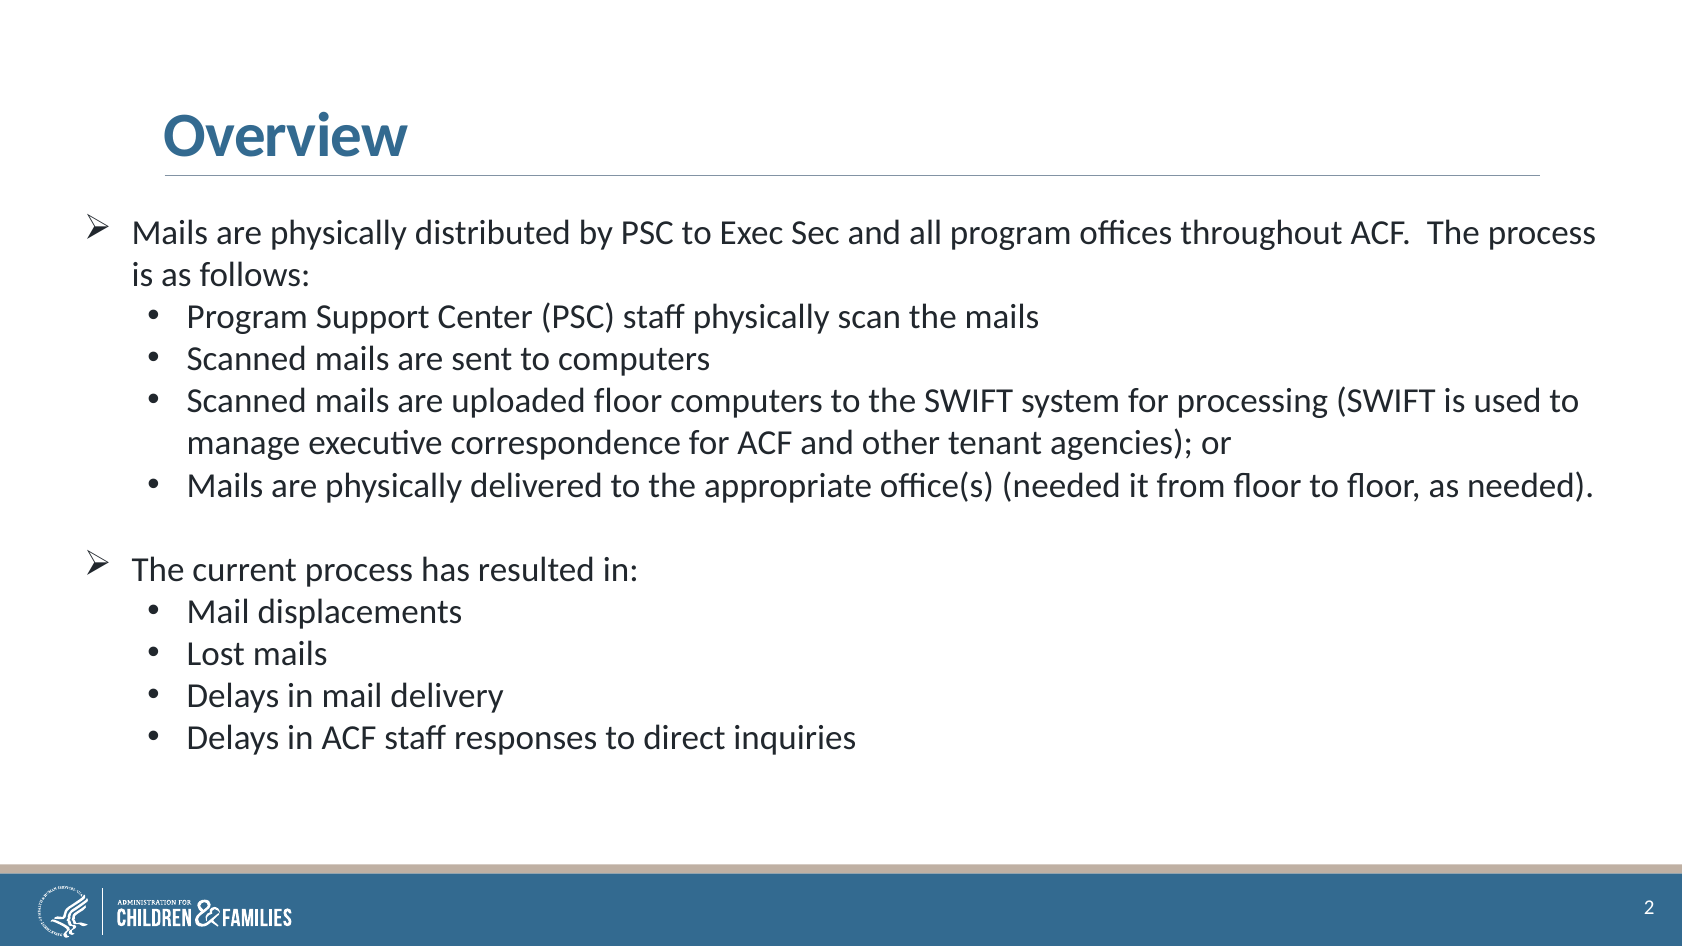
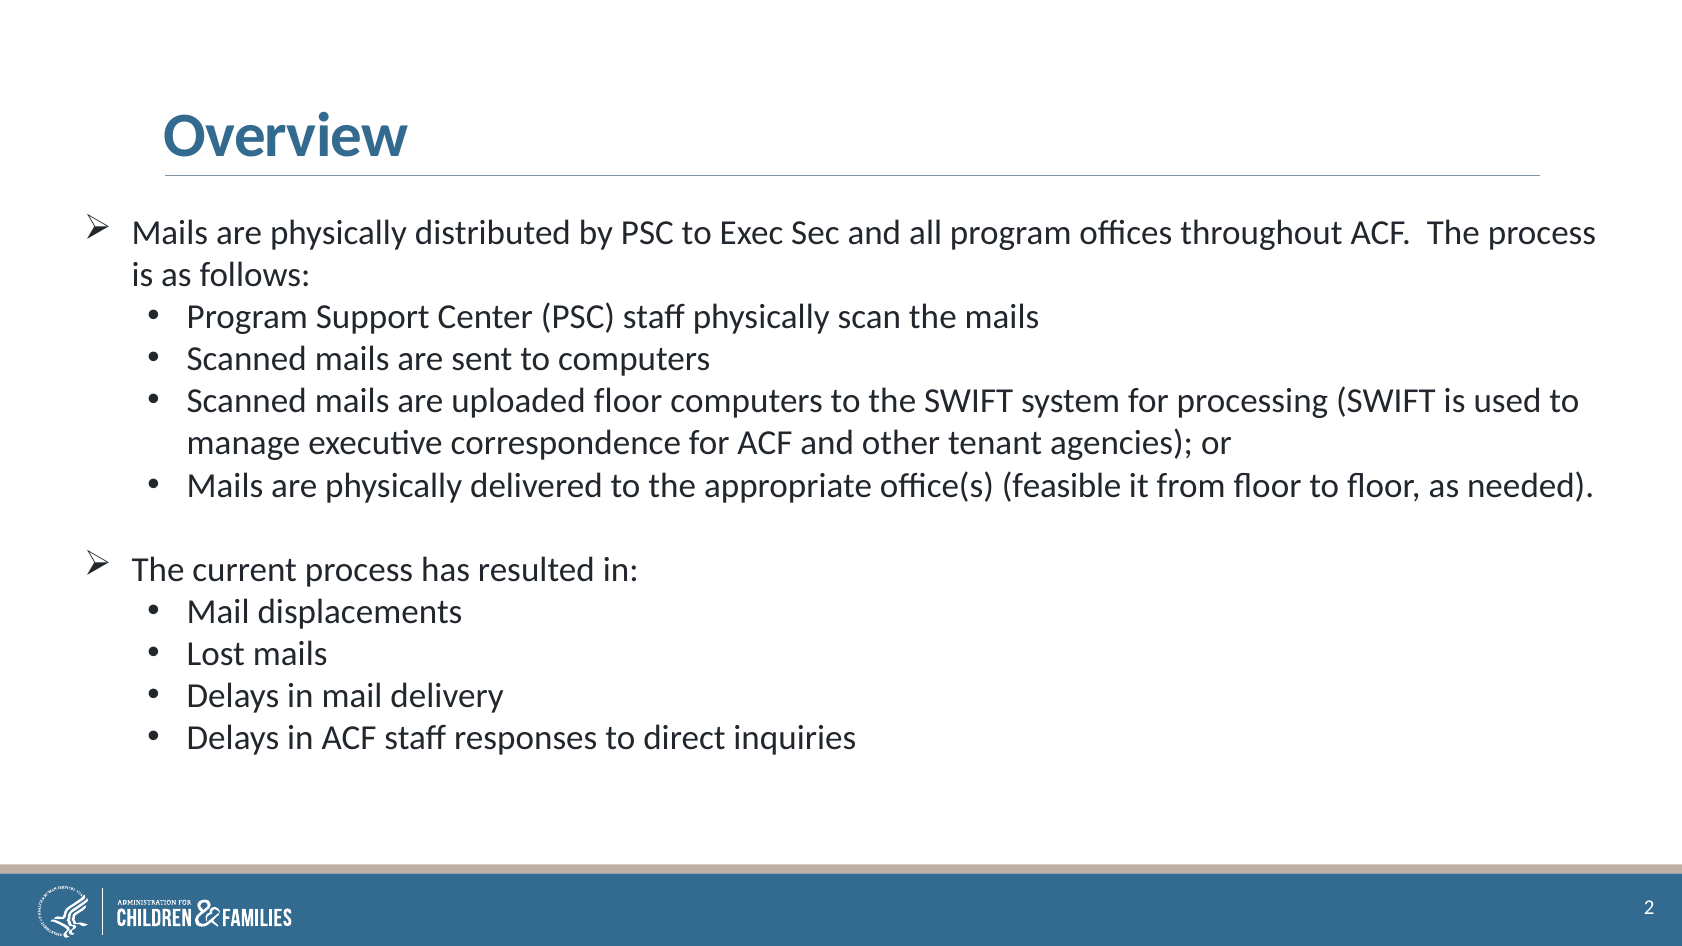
office(s needed: needed -> feasible
